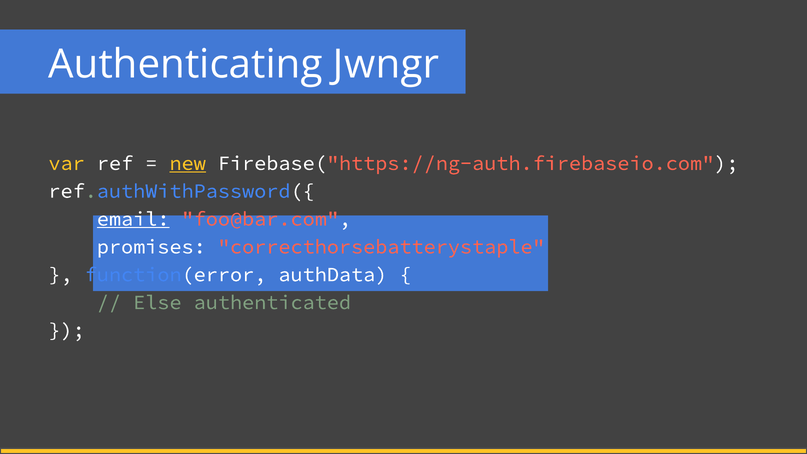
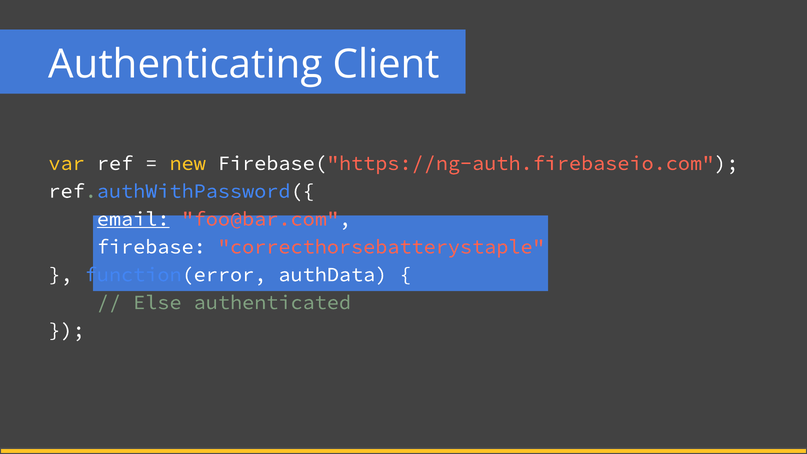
Jwngr: Jwngr -> Client
new underline: present -> none
promises: promises -> firebase
